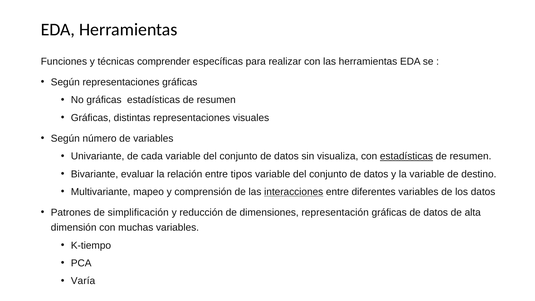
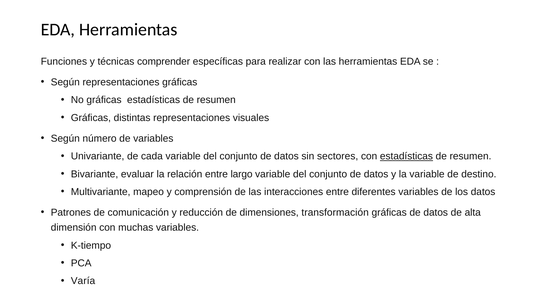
visualiza: visualiza -> sectores
tipos: tipos -> largo
interacciones underline: present -> none
simplificación: simplificación -> comunicación
representación: representación -> transformación
